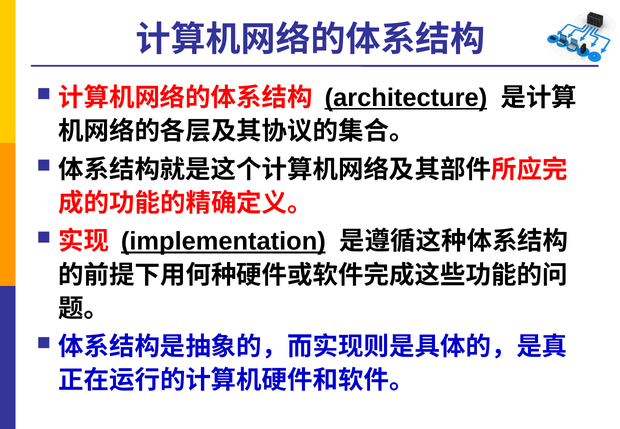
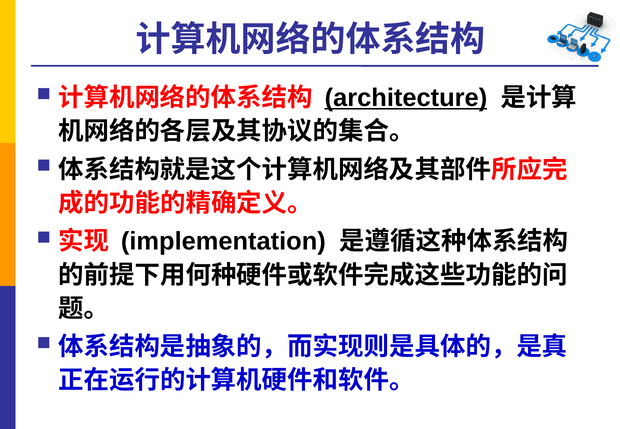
implementation underline: present -> none
